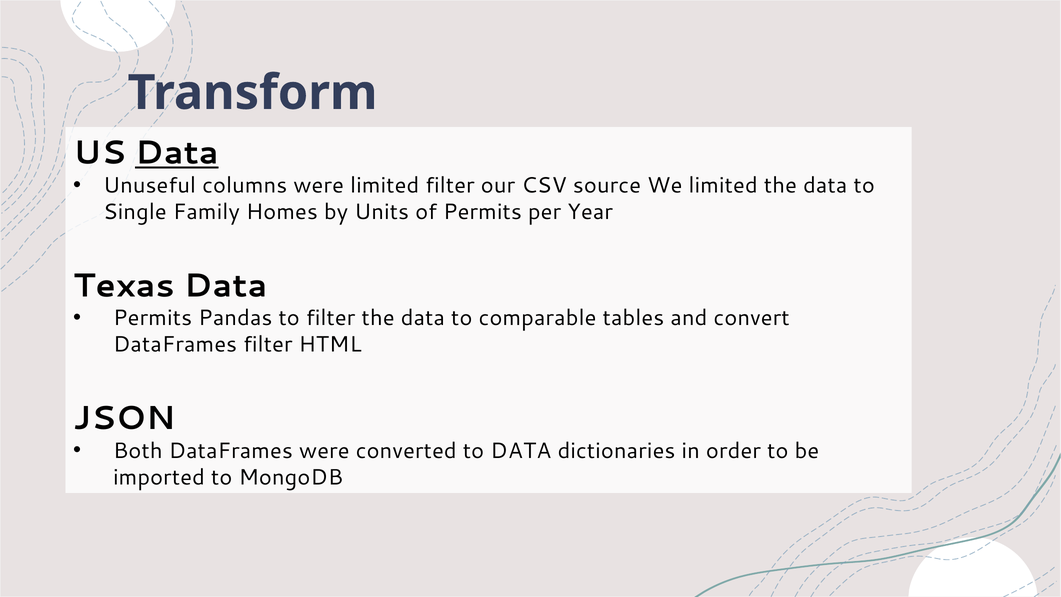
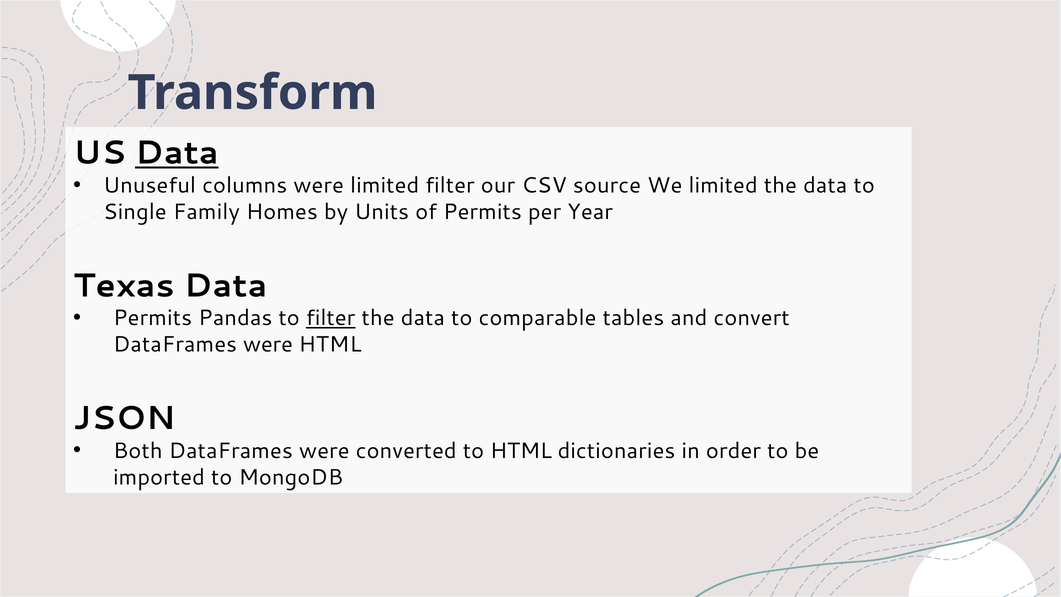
filter at (331, 318) underline: none -> present
filter at (268, 345): filter -> were
to DATA: DATA -> HTML
